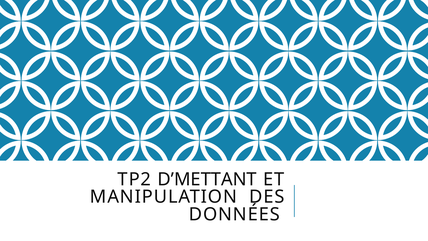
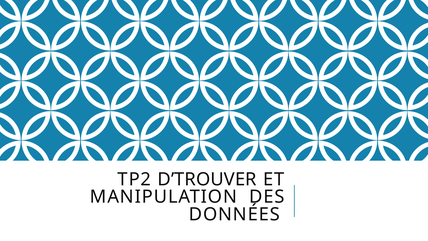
D’METTANT: D’METTANT -> D’TROUVER
